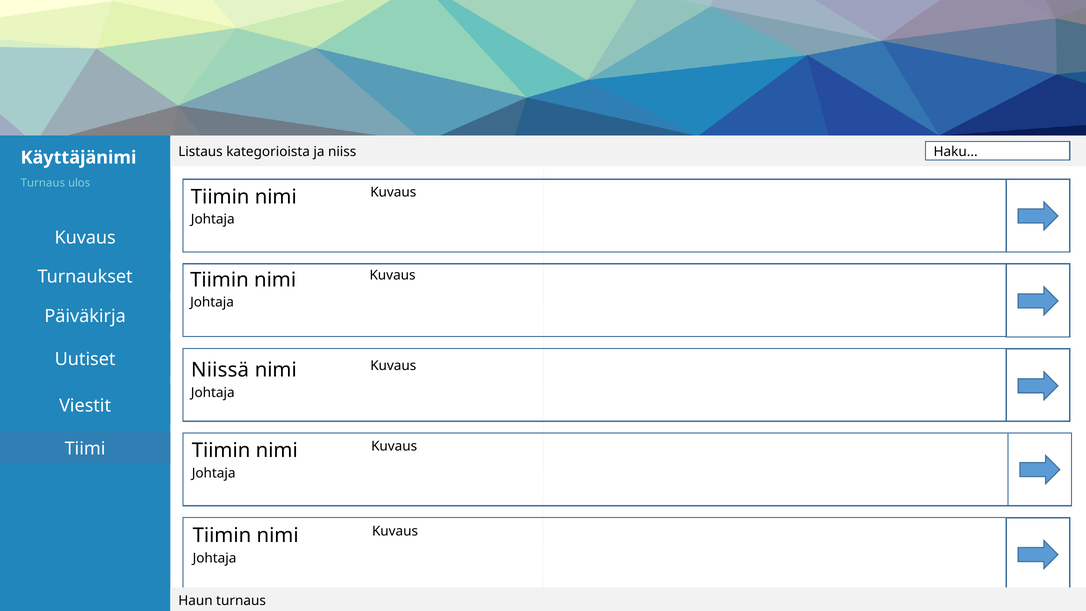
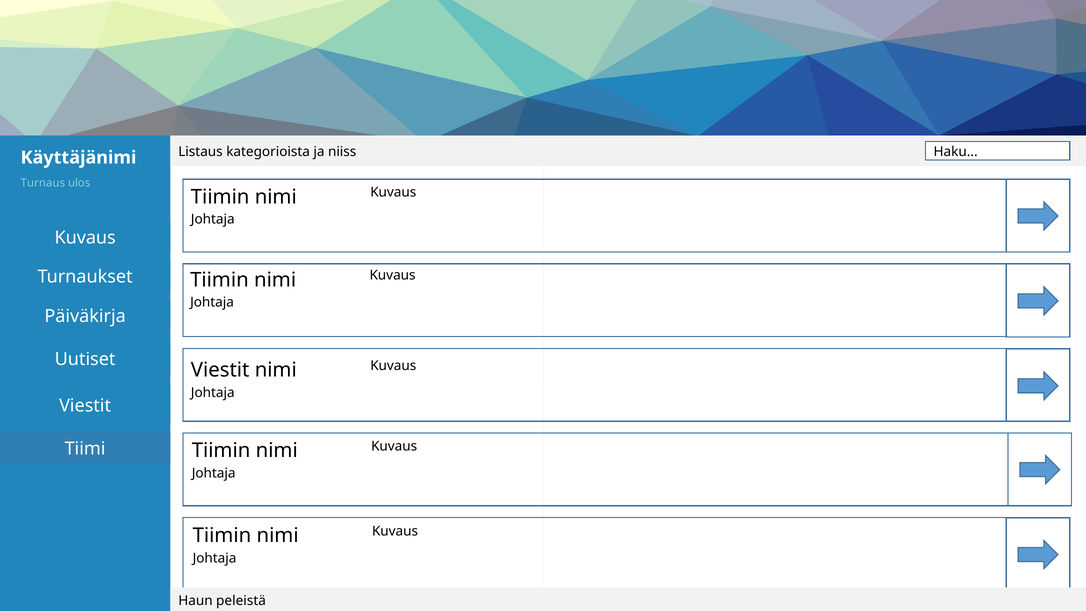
Niissä at (220, 370): Niissä -> Viestit
Haun turnaus: turnaus -> peleistä
